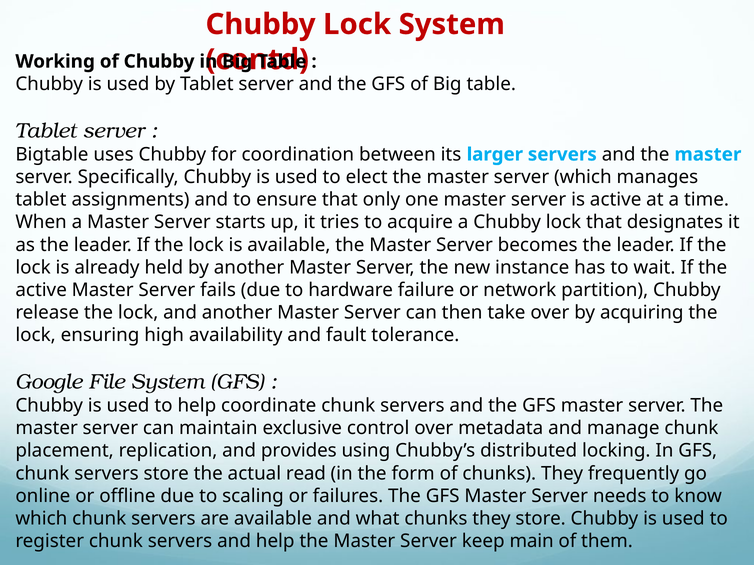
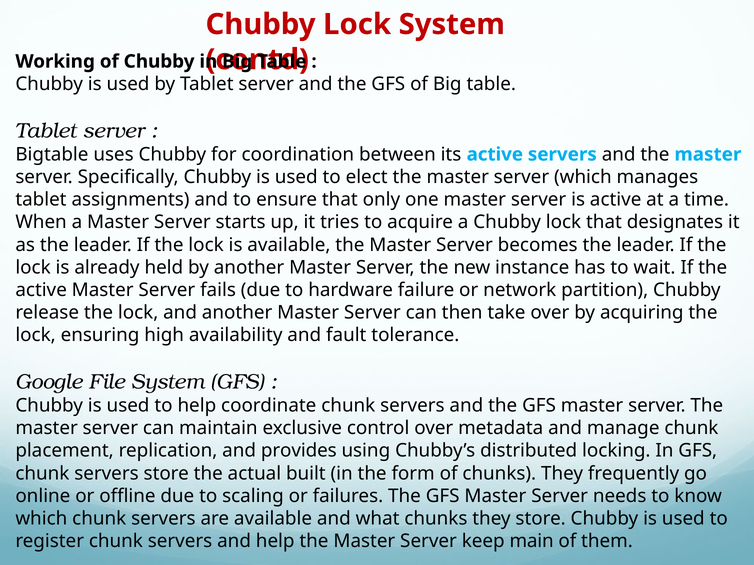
its larger: larger -> active
read: read -> built
